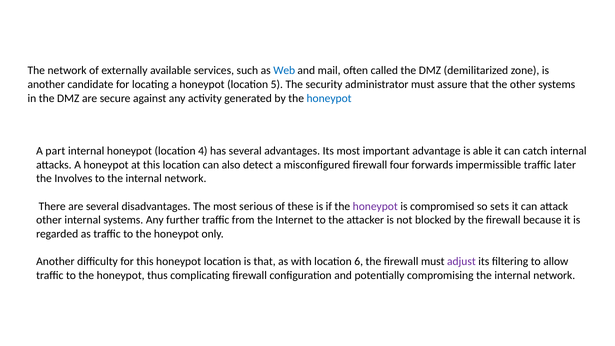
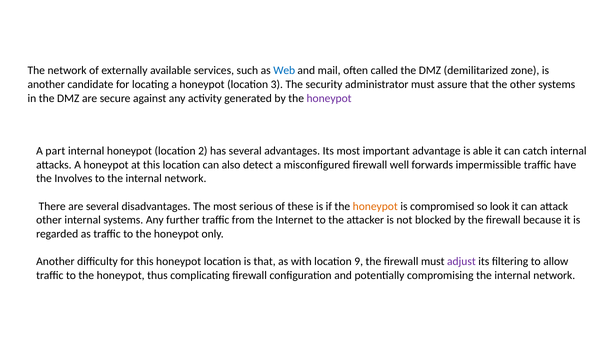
5: 5 -> 3
honeypot at (329, 98) colour: blue -> purple
4: 4 -> 2
four: four -> well
later: later -> have
honeypot at (375, 206) colour: purple -> orange
sets: sets -> look
6: 6 -> 9
